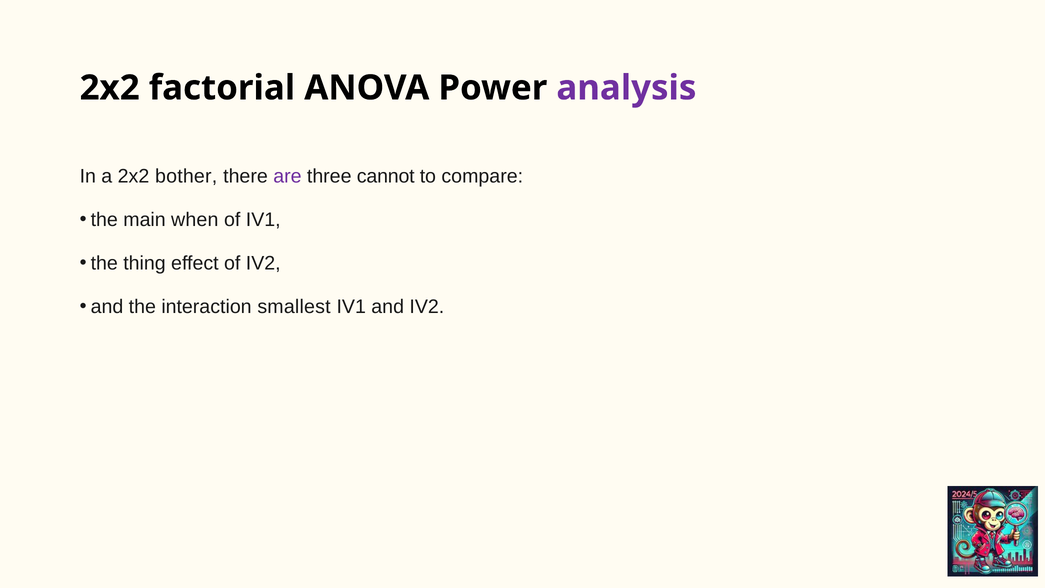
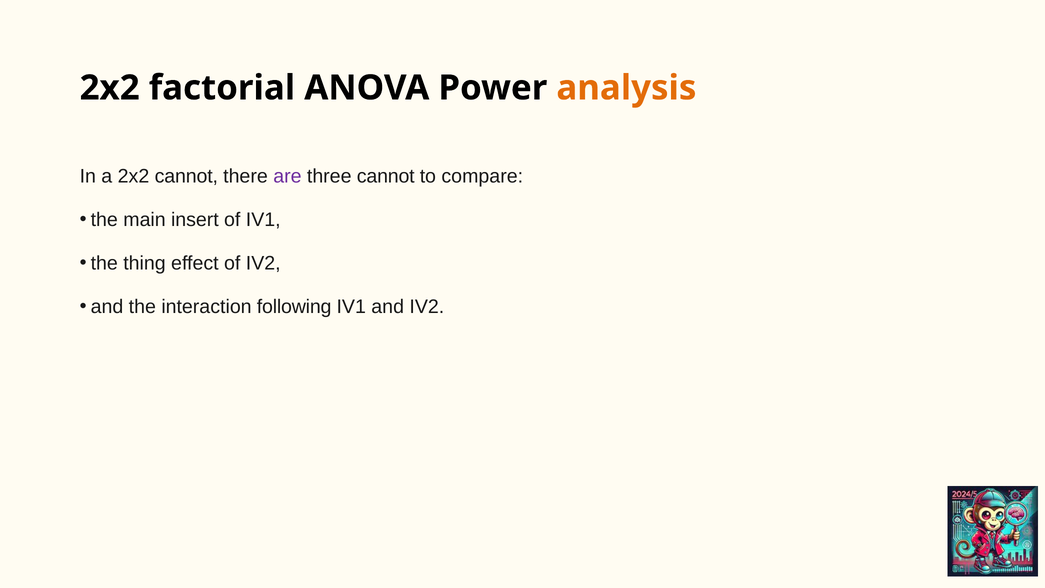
analysis colour: purple -> orange
2x2 bother: bother -> cannot
when: when -> insert
smallest: smallest -> following
